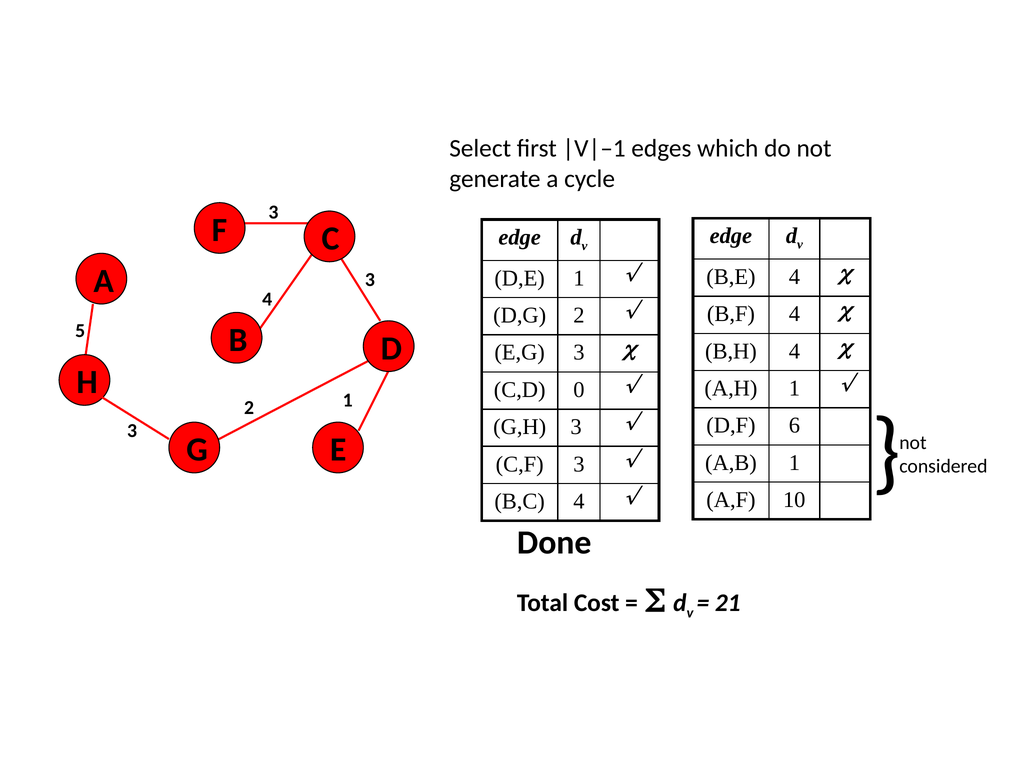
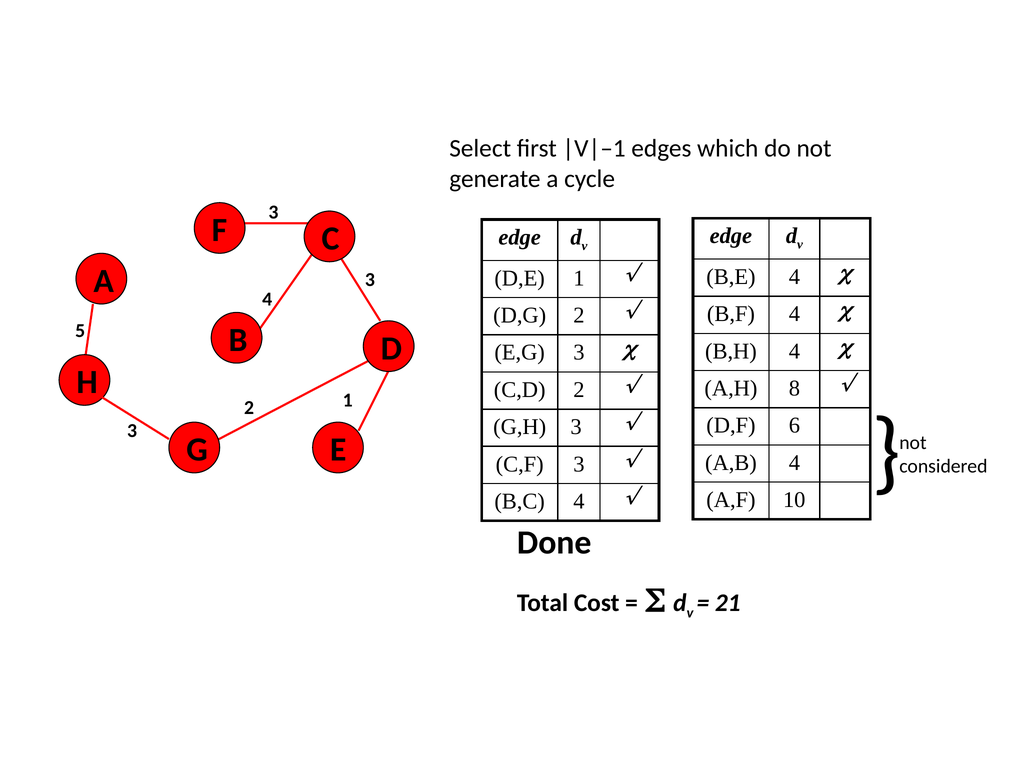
A,H 1: 1 -> 8
C,D 0: 0 -> 2
A,B 1: 1 -> 4
